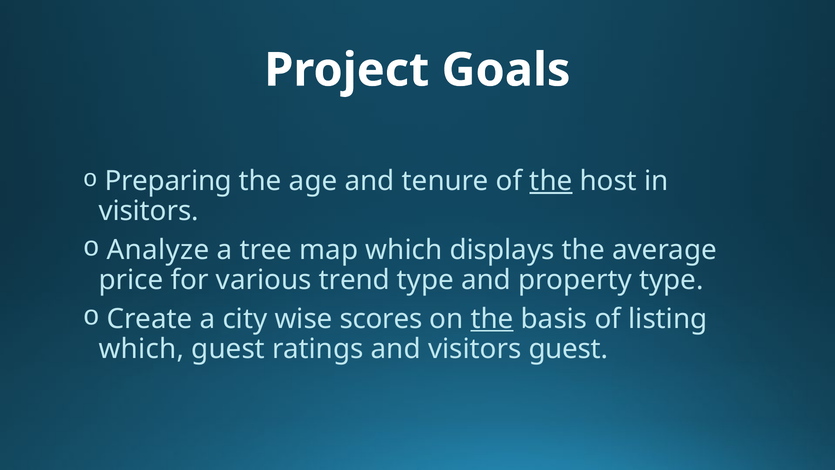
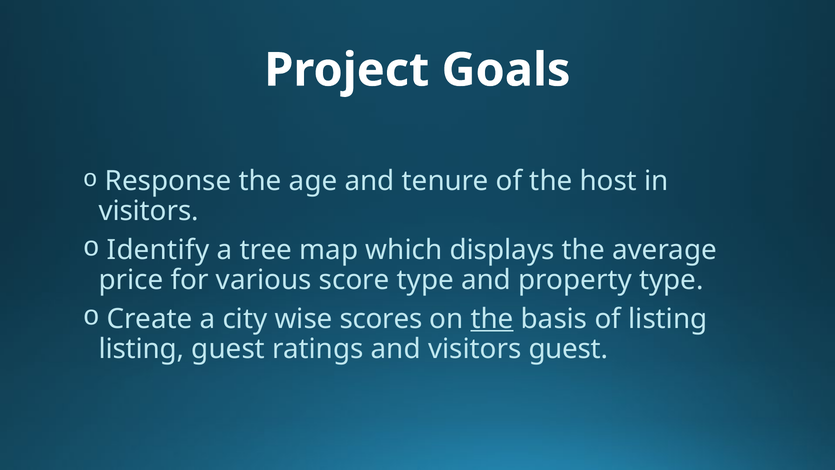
Preparing: Preparing -> Response
the at (551, 181) underline: present -> none
Analyze: Analyze -> Identify
trend: trend -> score
which at (141, 349): which -> listing
